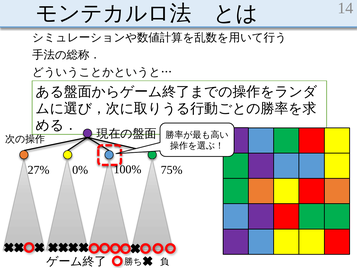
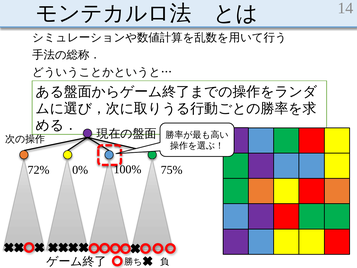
27%: 27% -> 72%
